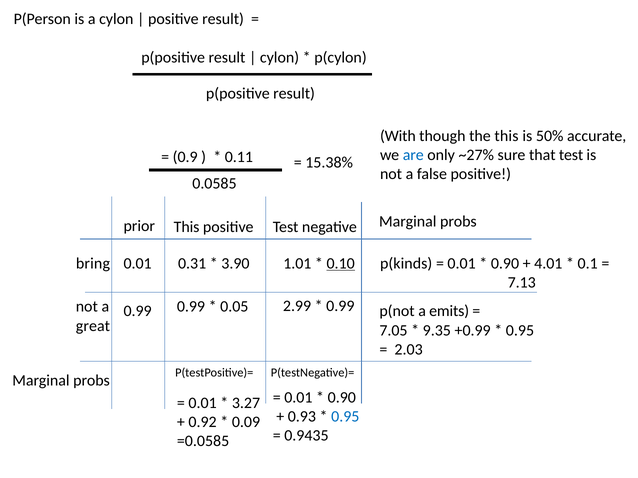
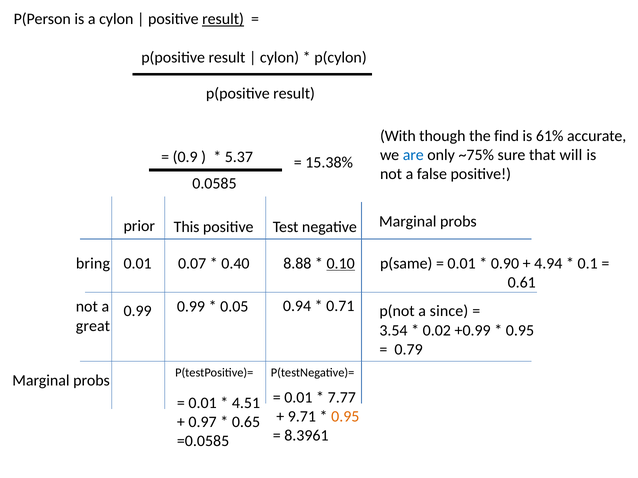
result at (223, 19) underline: none -> present
the this: this -> find
50%: 50% -> 61%
~27%: ~27% -> ~75%
that test: test -> will
0.11: 0.11 -> 5.37
0.31: 0.31 -> 0.07
3.90: 3.90 -> 0.40
1.01: 1.01 -> 8.88
p(kinds: p(kinds -> p(same
4.01: 4.01 -> 4.94
7.13: 7.13 -> 0.61
2.99: 2.99 -> 0.94
0.99 at (340, 306): 0.99 -> 0.71
emits: emits -> since
7.05: 7.05 -> 3.54
9.35: 9.35 -> 0.02
2.03: 2.03 -> 0.79
0.90 at (342, 398): 0.90 -> 7.77
3.27: 3.27 -> 4.51
0.93: 0.93 -> 9.71
0.95 at (345, 417) colour: blue -> orange
0.92: 0.92 -> 0.97
0.09: 0.09 -> 0.65
0.9435: 0.9435 -> 8.3961
